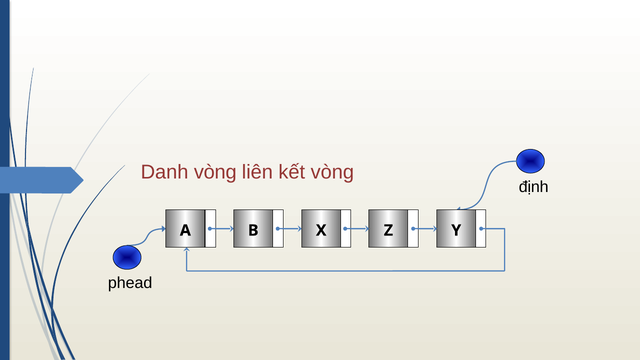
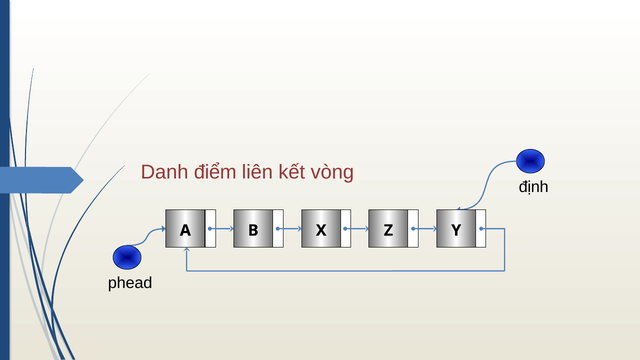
Danh vòng: vòng -> điểm
